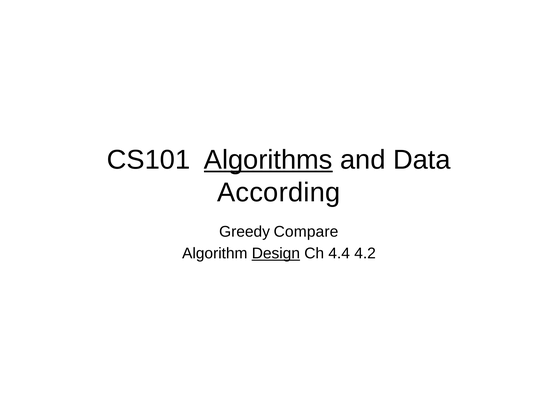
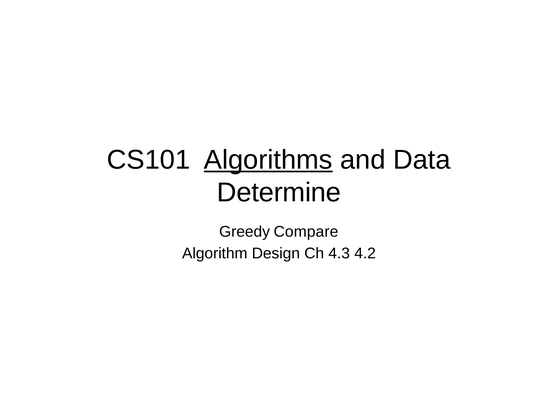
According: According -> Determine
Design underline: present -> none
4.4: 4.4 -> 4.3
